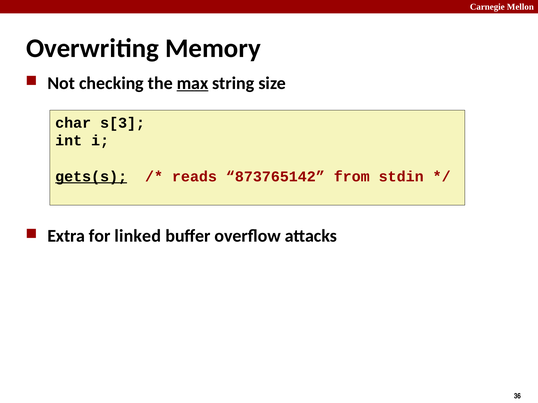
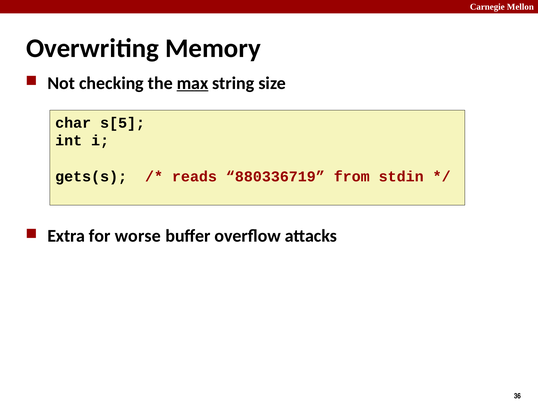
s[3: s[3 -> s[5
gets(s underline: present -> none
873765142: 873765142 -> 880336719
linked: linked -> worse
